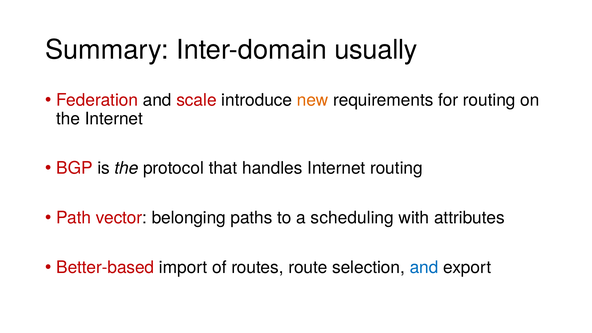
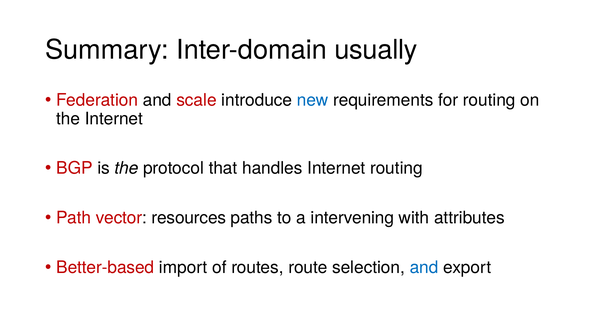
new colour: orange -> blue
belonging: belonging -> resources
scheduling: scheduling -> intervening
